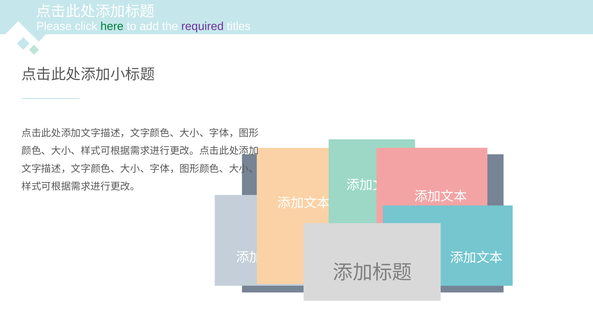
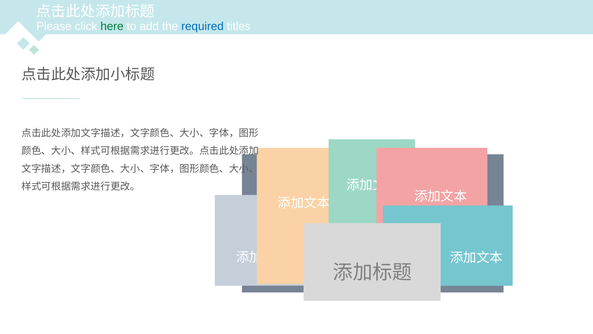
required colour: purple -> blue
